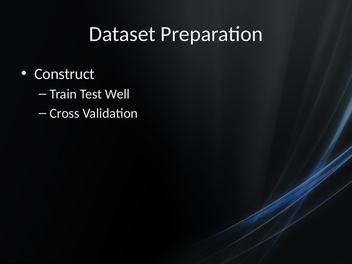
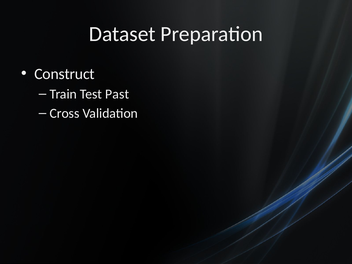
Well: Well -> Past
